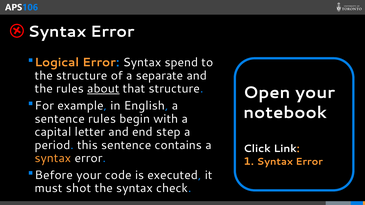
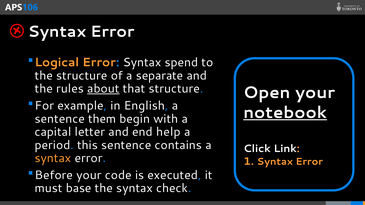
notebook underline: none -> present
sentence rules: rules -> them
step: step -> help
shot: shot -> base
